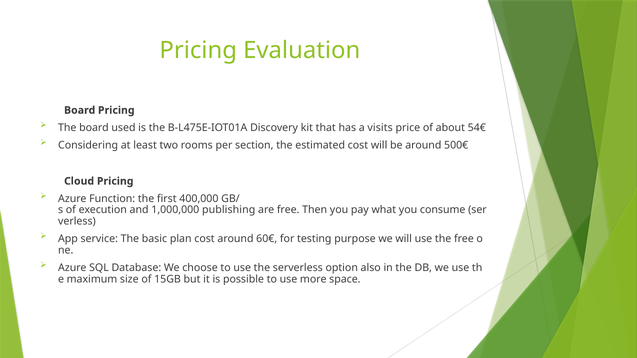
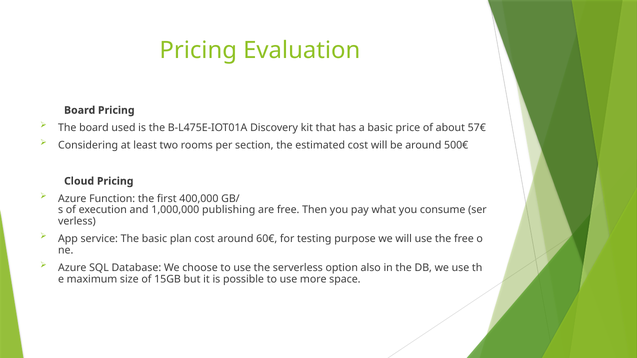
a visits: visits -> basic
54€: 54€ -> 57€
